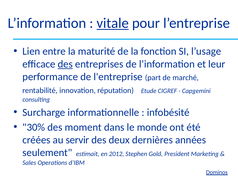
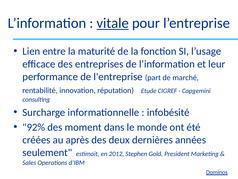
des at (65, 64) underline: present -> none
30%: 30% -> 92%
servir: servir -> après
